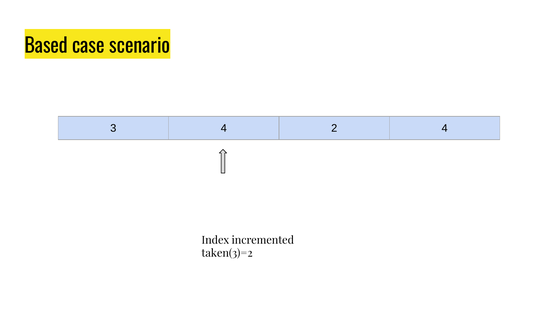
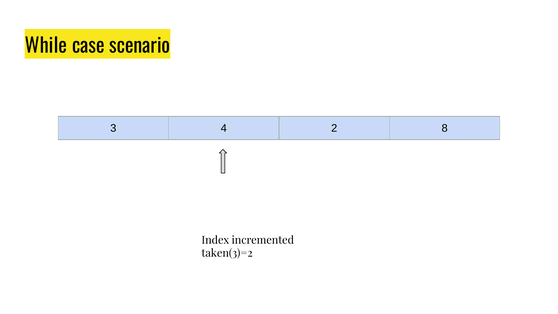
Based: Based -> While
2 4: 4 -> 8
